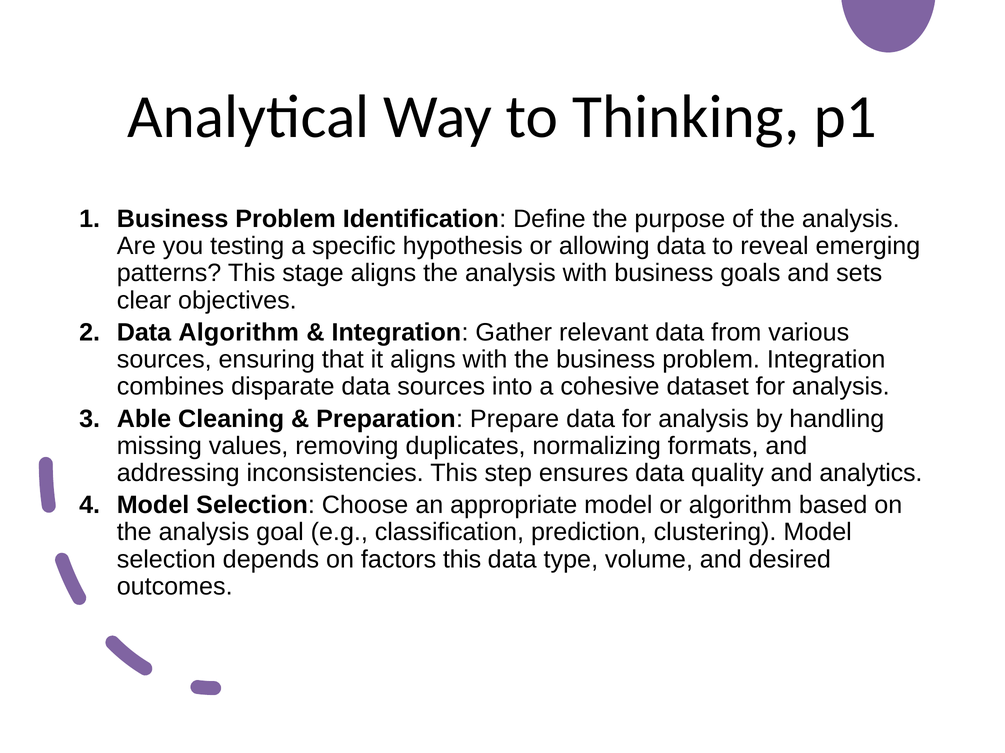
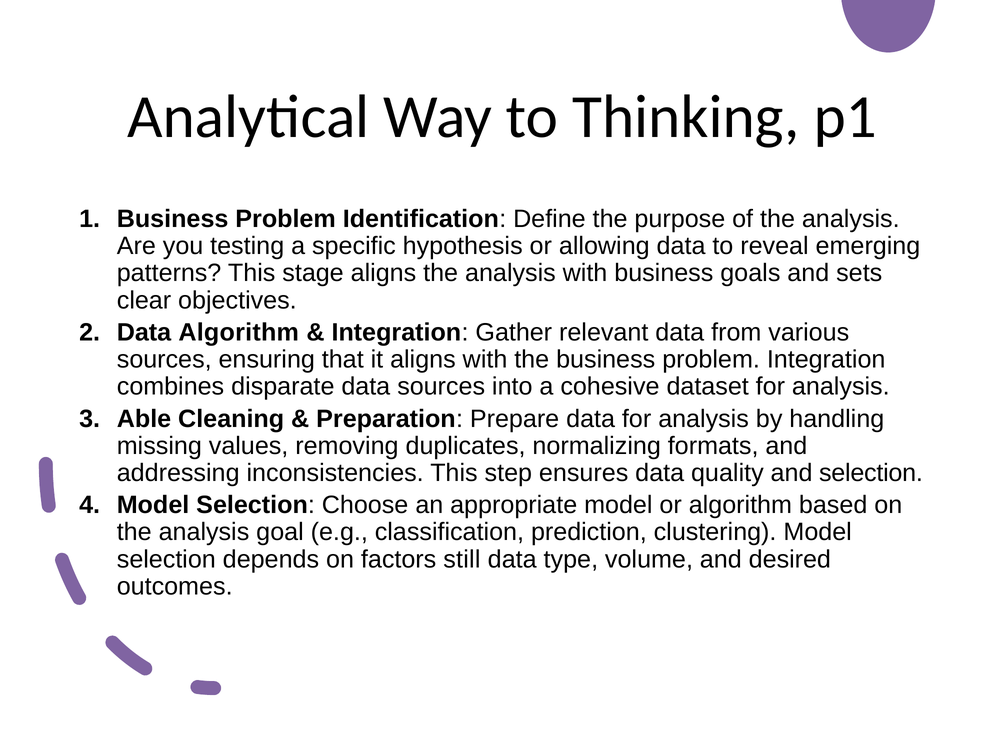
and analytics: analytics -> selection
factors this: this -> still
